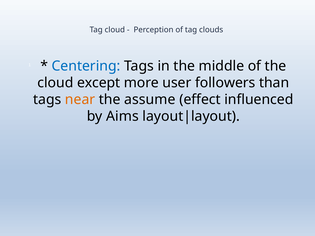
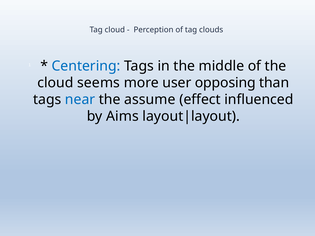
except: except -> seems
followers: followers -> opposing
near colour: orange -> blue
